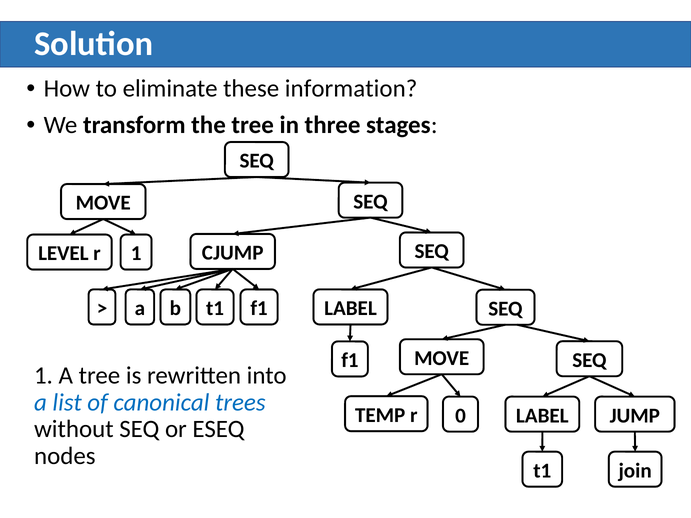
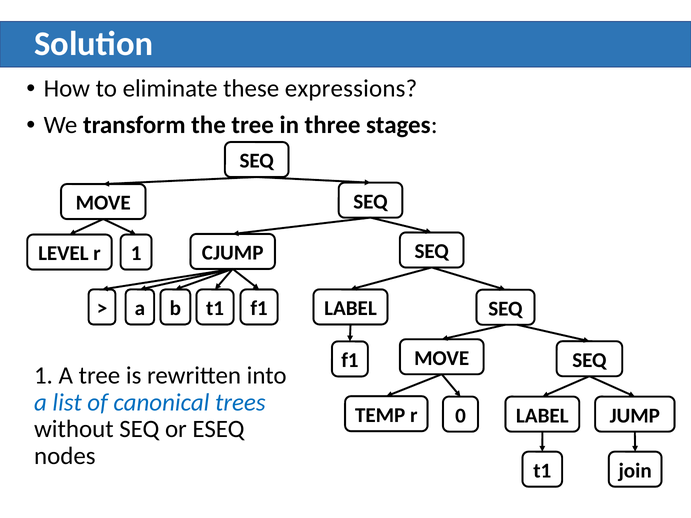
information: information -> expressions
